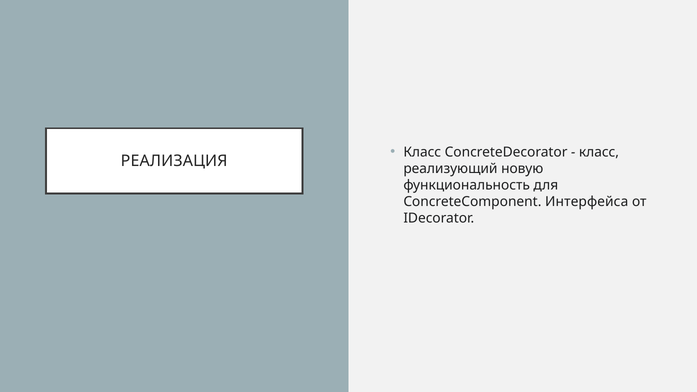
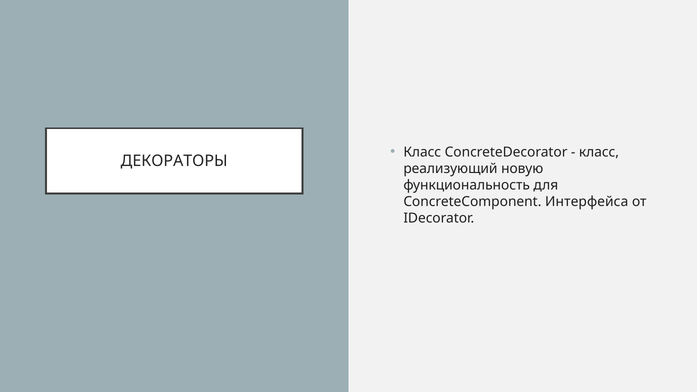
РЕАЛИЗАЦИЯ: РЕАЛИЗАЦИЯ -> ДЕКОРАТОРЫ
